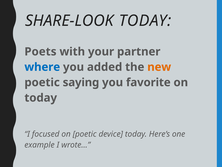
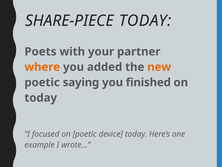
SHARE-LOOK: SHARE-LOOK -> SHARE-PIECE
where colour: blue -> orange
favorite: favorite -> finished
